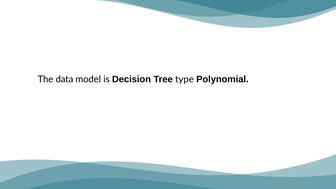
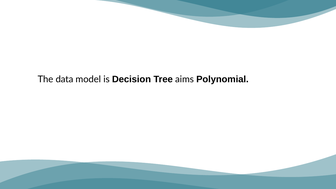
type: type -> aims
